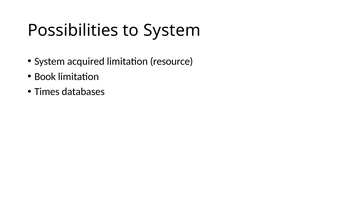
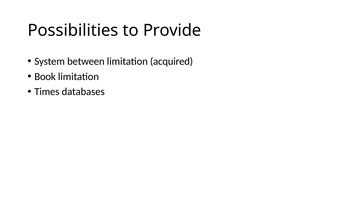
to System: System -> Provide
acquired: acquired -> between
resource: resource -> acquired
